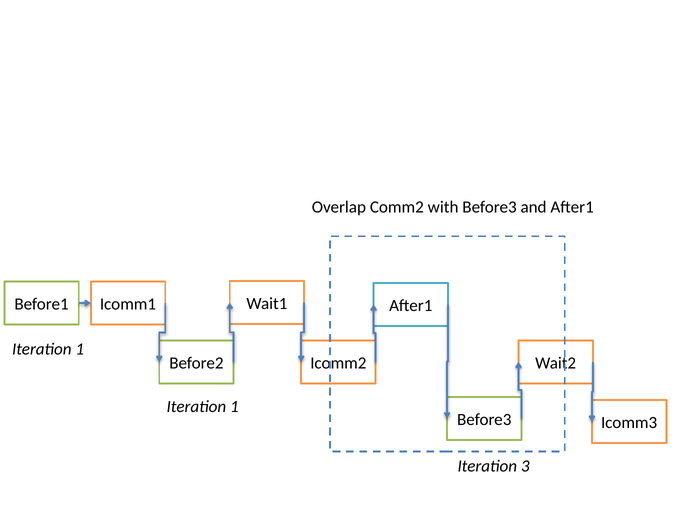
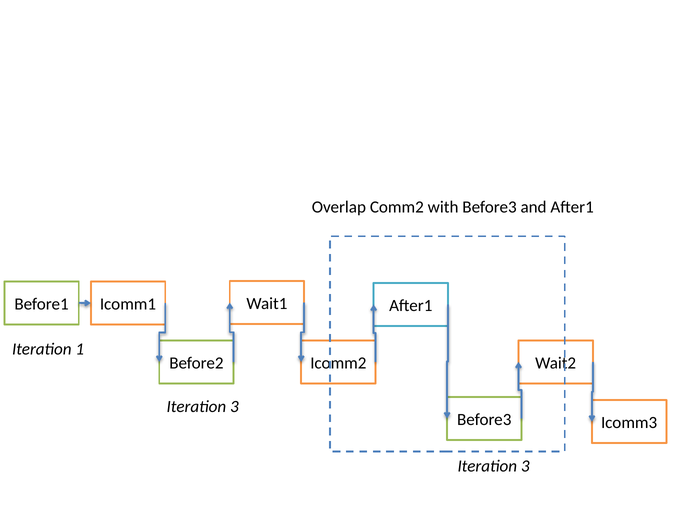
1 at (234, 407): 1 -> 3
